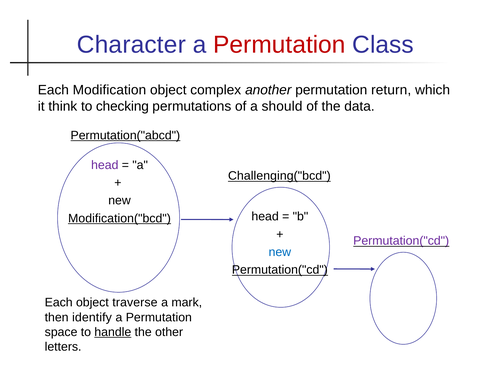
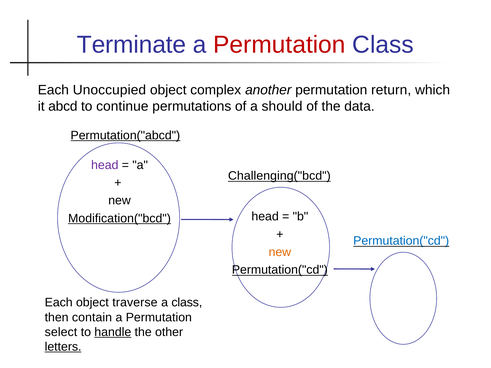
Character: Character -> Terminate
Modification: Modification -> Unoccupied
think: think -> abcd
checking: checking -> continue
Permutation("cd at (401, 241) colour: purple -> blue
new at (280, 252) colour: blue -> orange
a mark: mark -> class
identify: identify -> contain
space: space -> select
letters underline: none -> present
